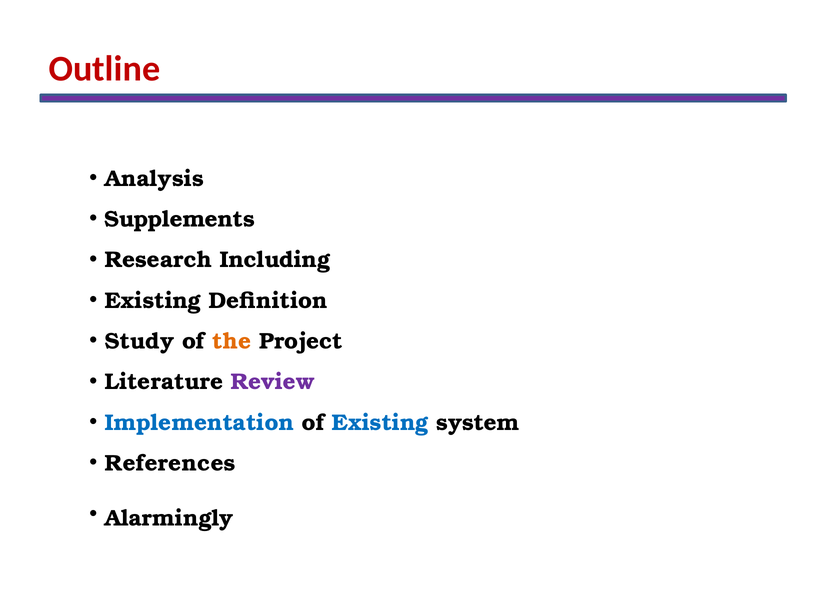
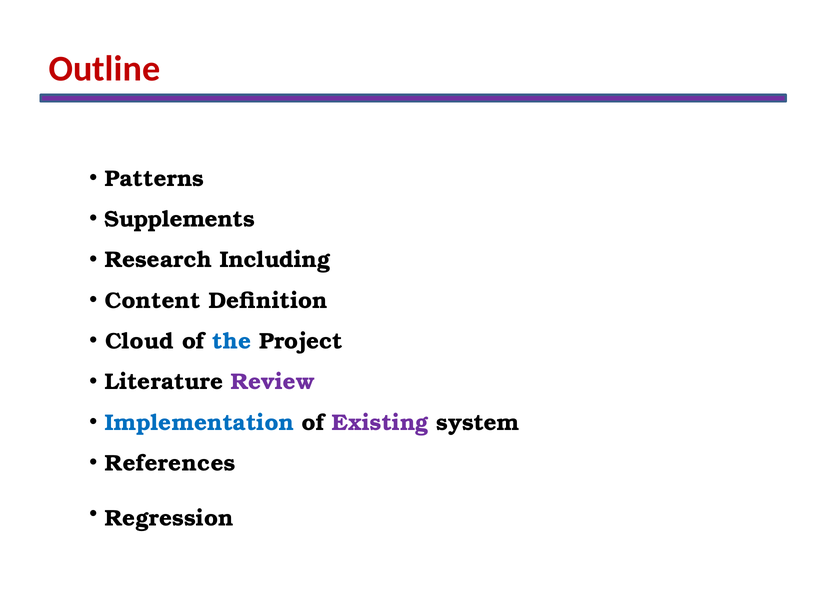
Analysis: Analysis -> Patterns
Existing at (153, 300): Existing -> Content
Study: Study -> Cloud
the colour: orange -> blue
Existing at (380, 422) colour: blue -> purple
Alarmingly: Alarmingly -> Regression
